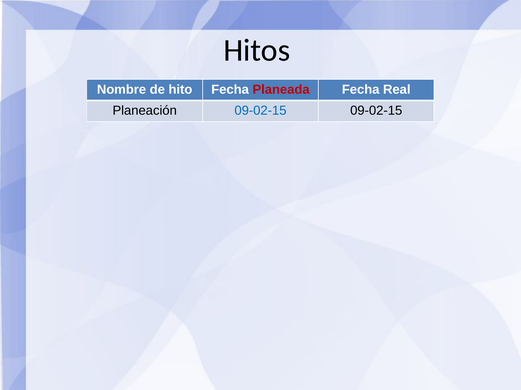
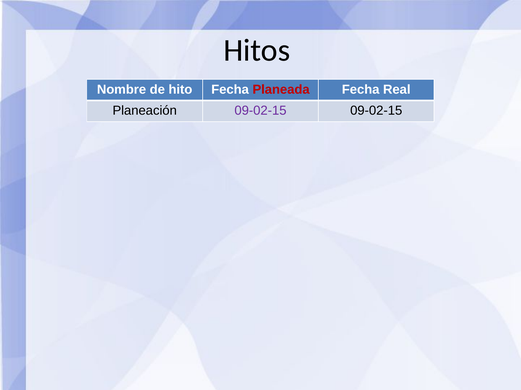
09-02-15 at (260, 111) colour: blue -> purple
